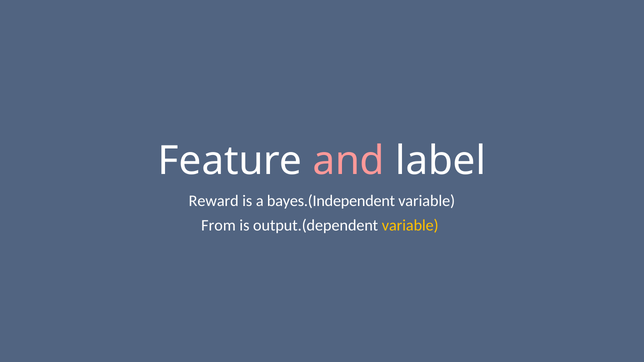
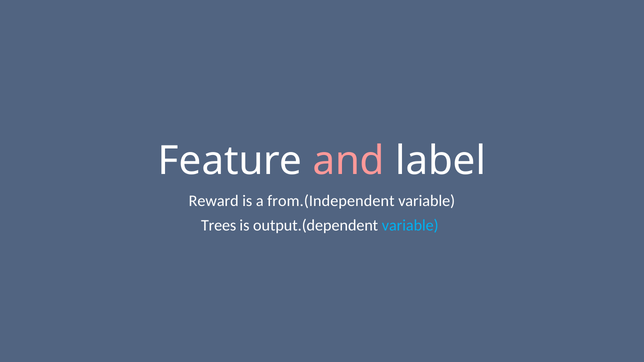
bayes.(Independent: bayes.(Independent -> from.(Independent
From: From -> Trees
variable at (410, 225) colour: yellow -> light blue
